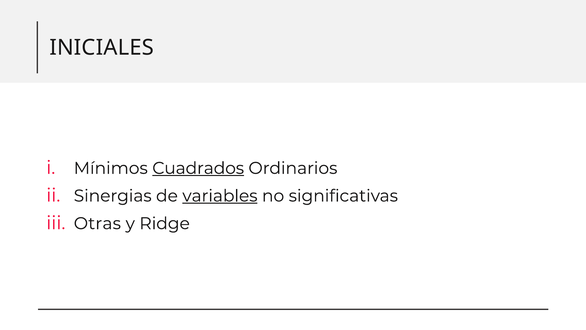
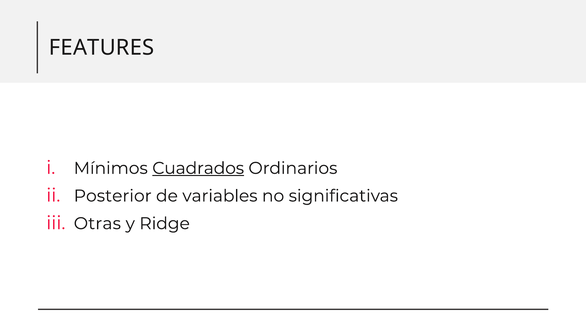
INICIALES: INICIALES -> FEATURES
Sinergias: Sinergias -> Posterior
variables underline: present -> none
